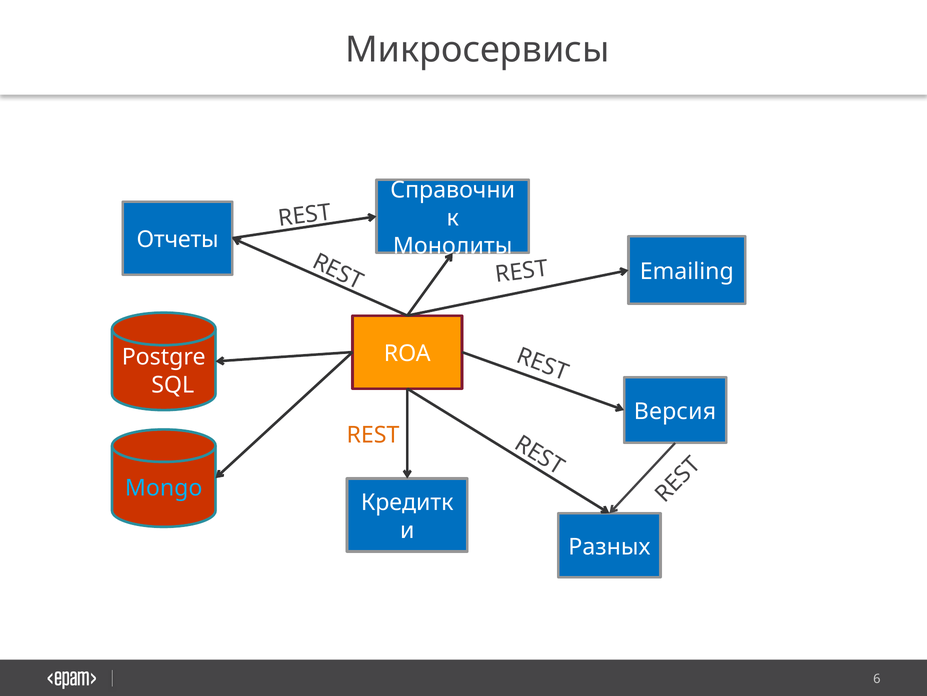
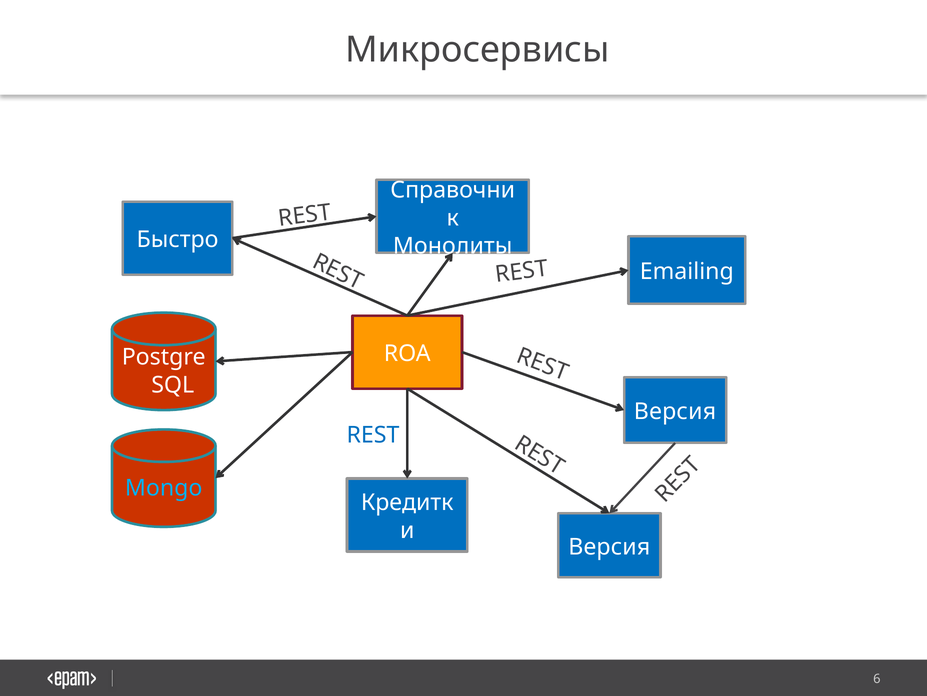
Отчеты: Отчеты -> Быстро
REST at (373, 434) colour: orange -> blue
Разных at (609, 546): Разных -> Версия
